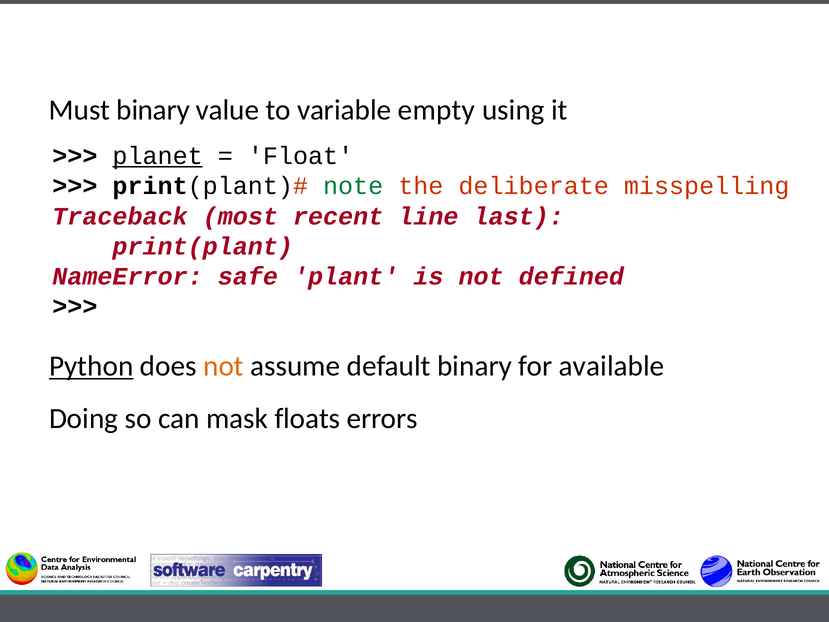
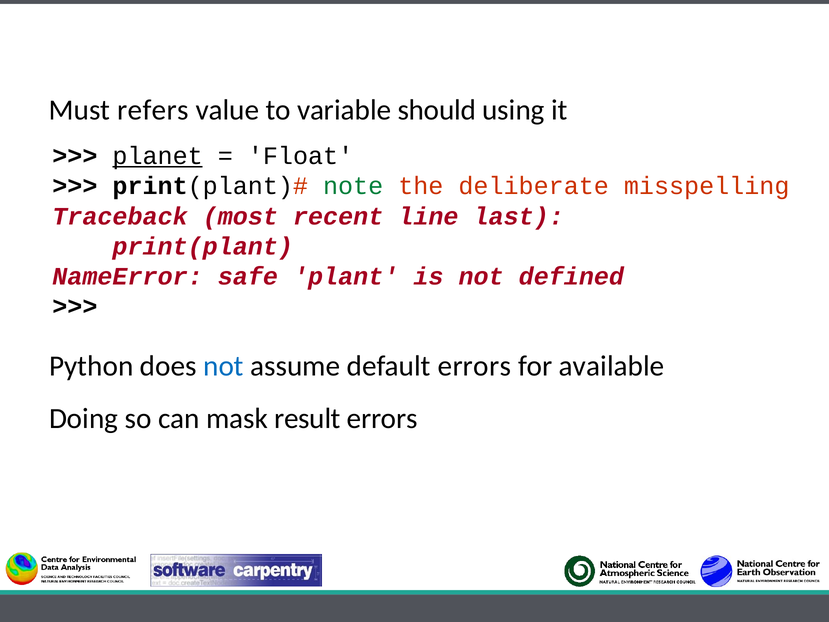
Must binary: binary -> refers
empty: empty -> should
Python underline: present -> none
not at (223, 366) colour: orange -> blue
default binary: binary -> errors
floats: floats -> result
